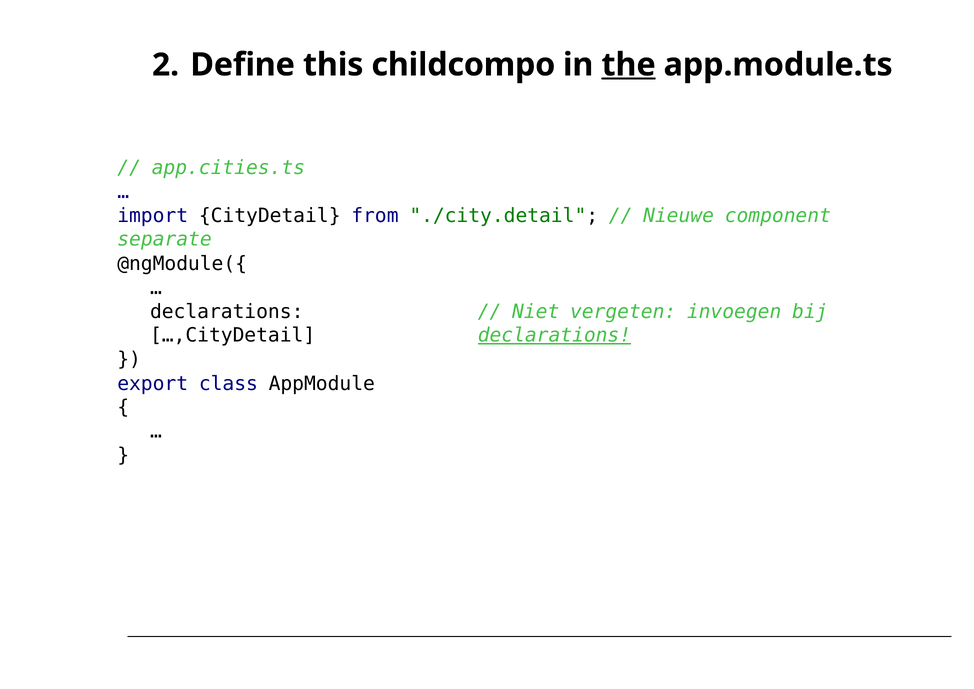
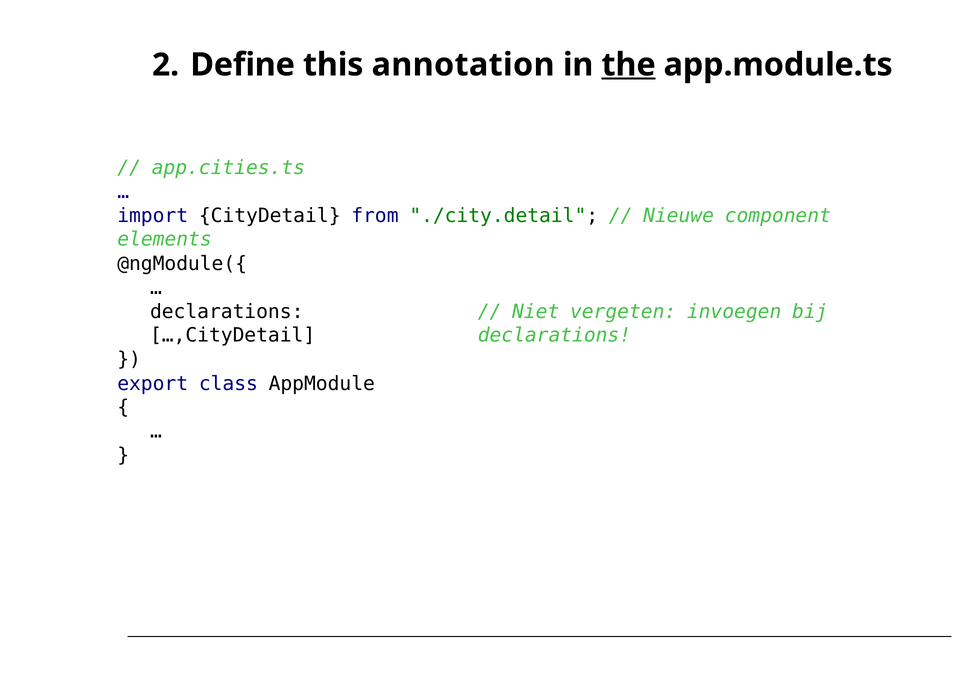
childcompo: childcompo -> annotation
separate: separate -> elements
declarations at (554, 335) underline: present -> none
